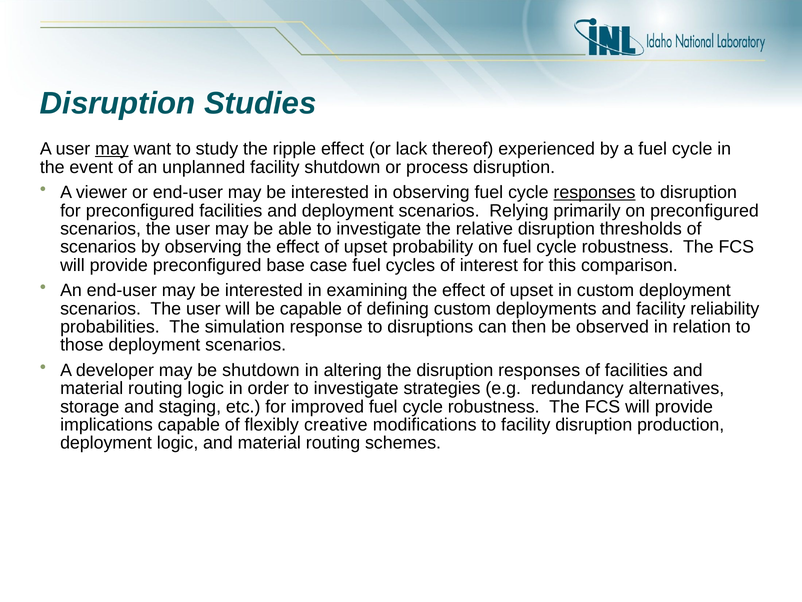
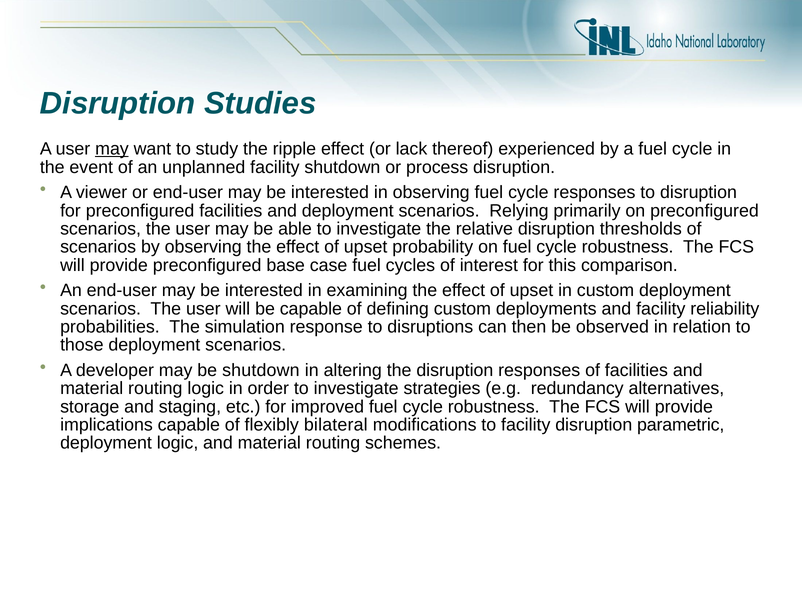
responses at (594, 192) underline: present -> none
creative: creative -> bilateral
production: production -> parametric
